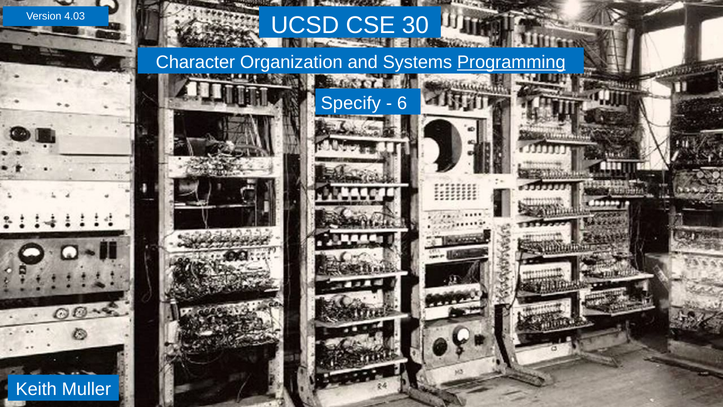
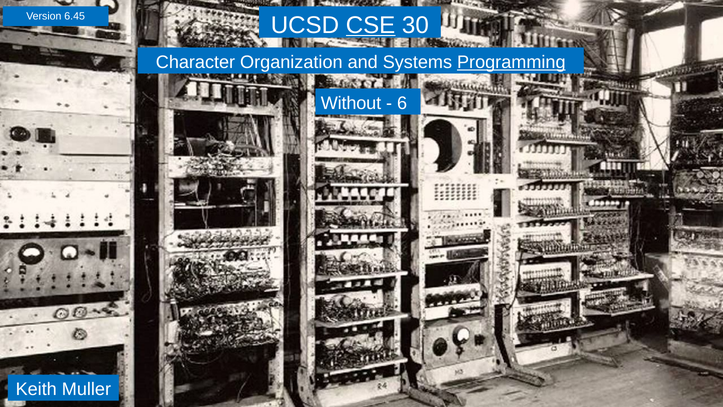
4.03: 4.03 -> 6.45
CSE underline: none -> present
Specify: Specify -> Without
